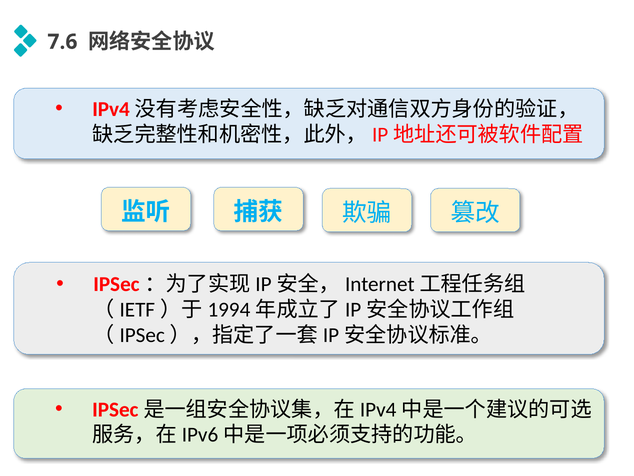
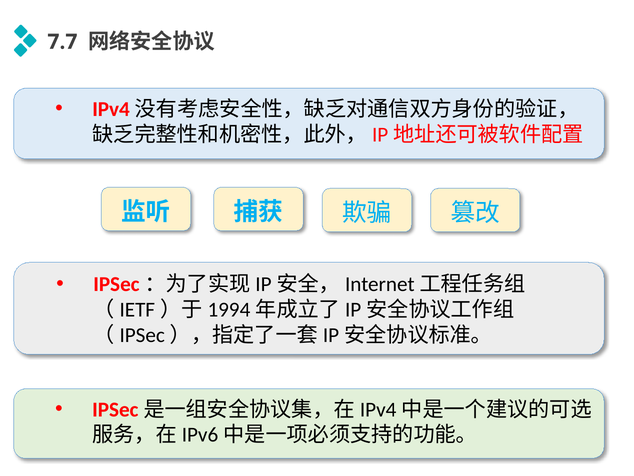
7.6: 7.6 -> 7.7
